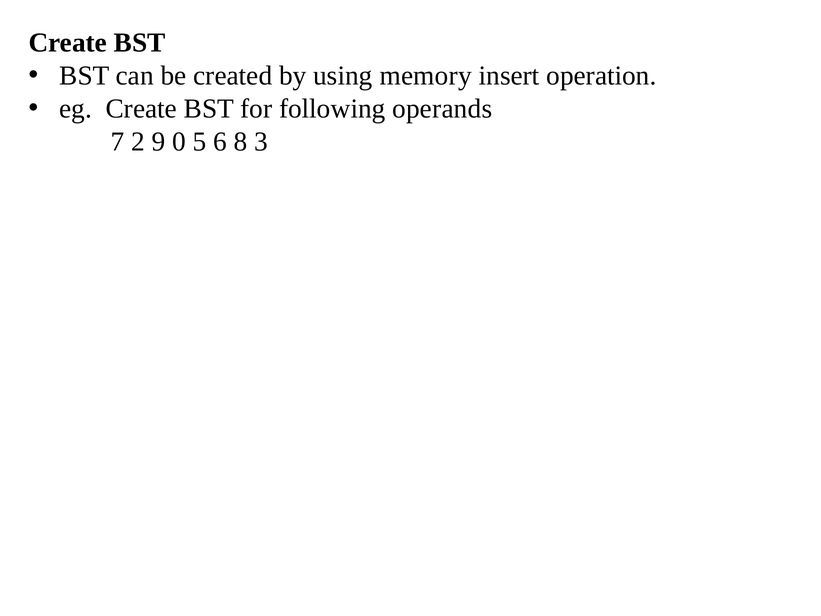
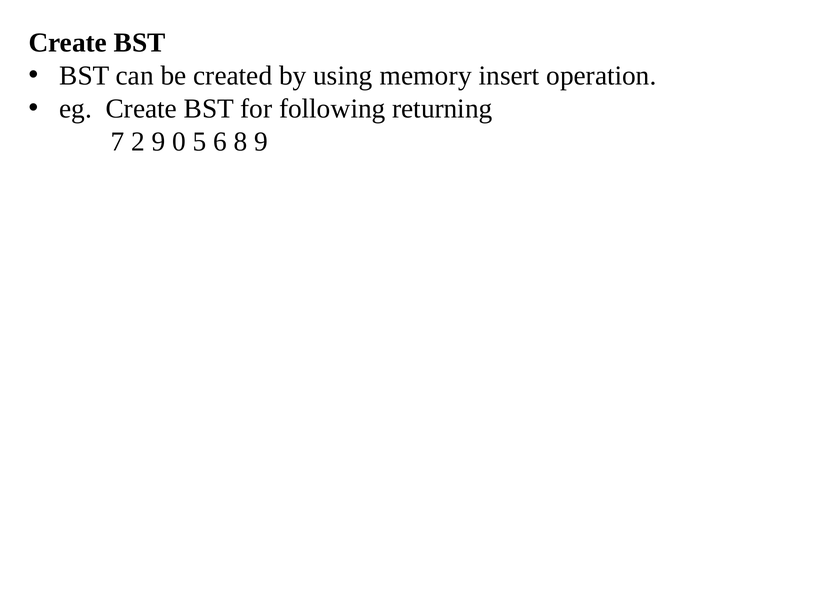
operands: operands -> returning
8 3: 3 -> 9
